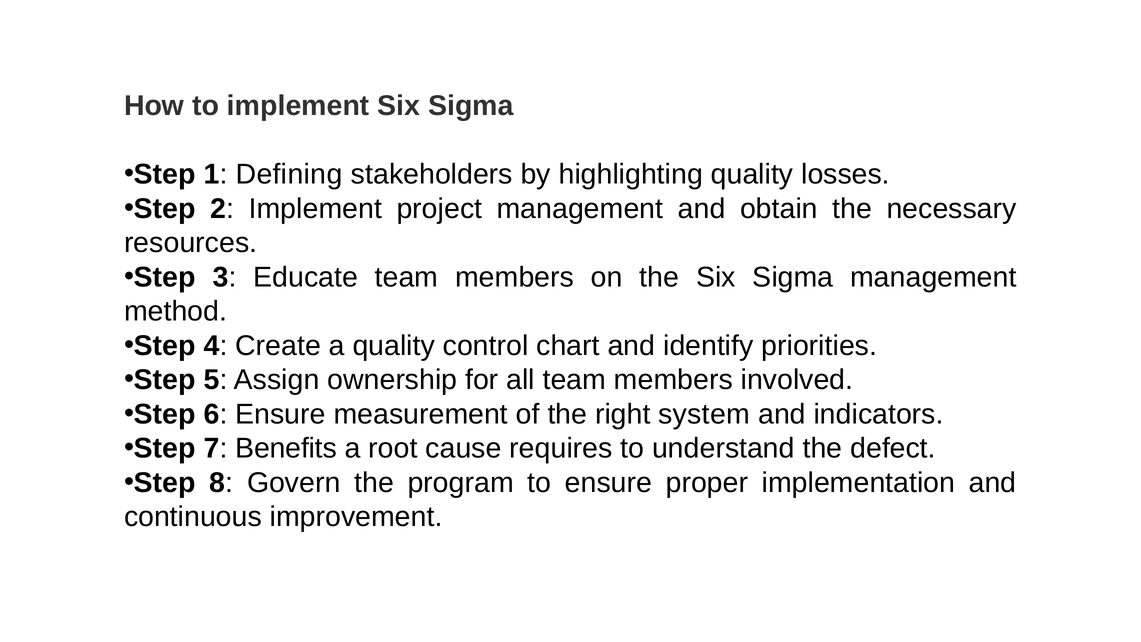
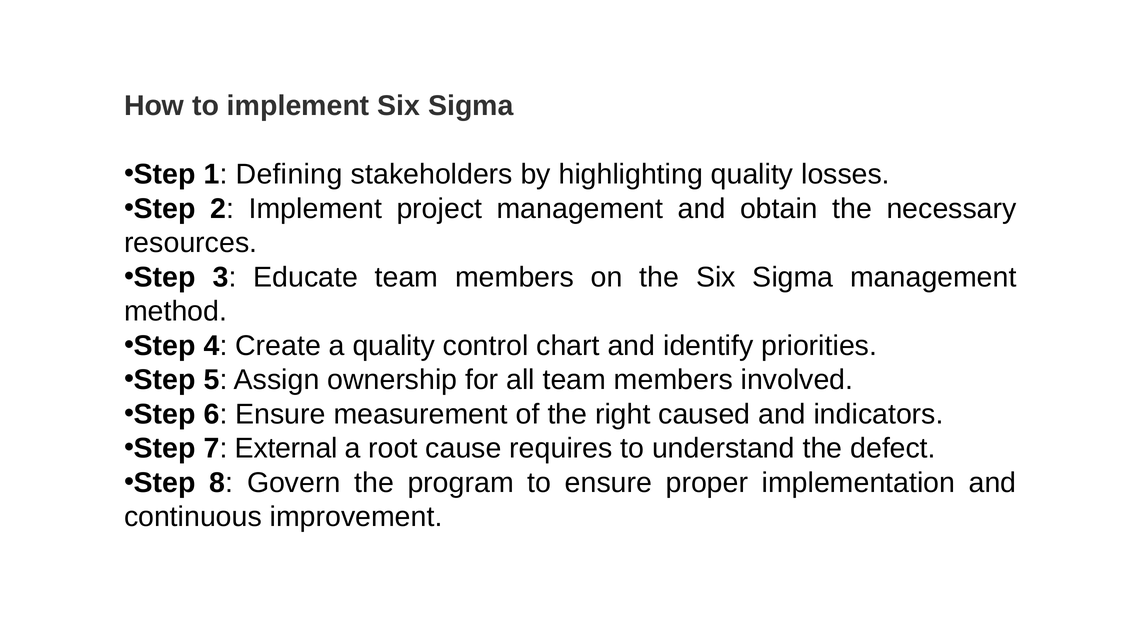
system: system -> caused
Benefits: Benefits -> External
